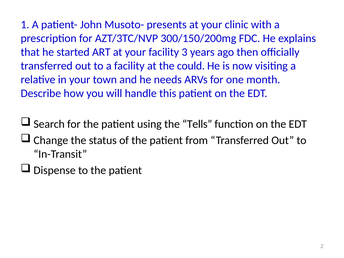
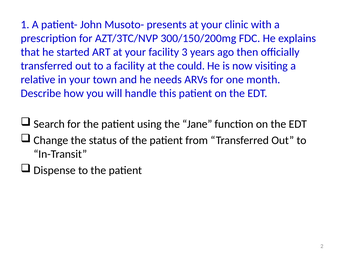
Tells: Tells -> Jane
